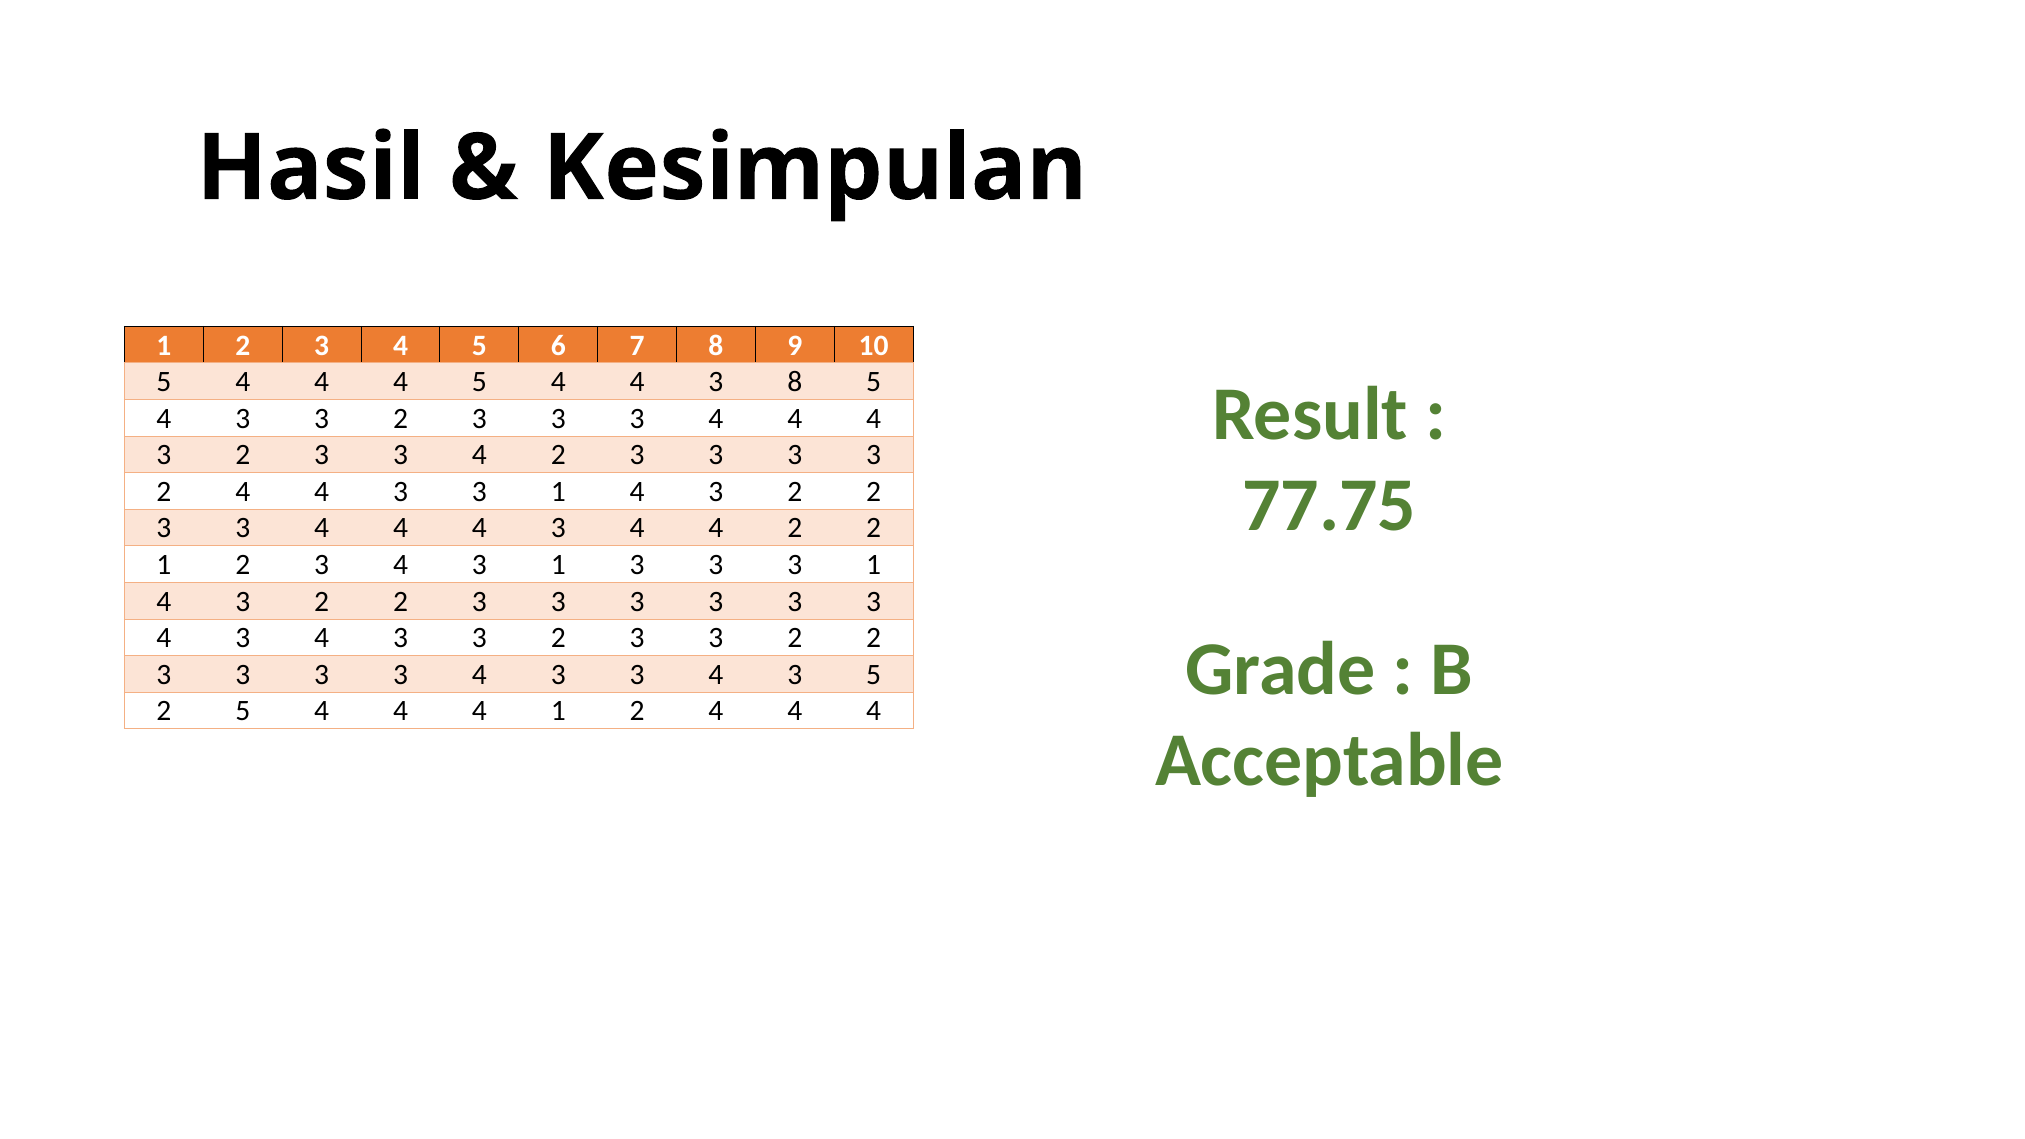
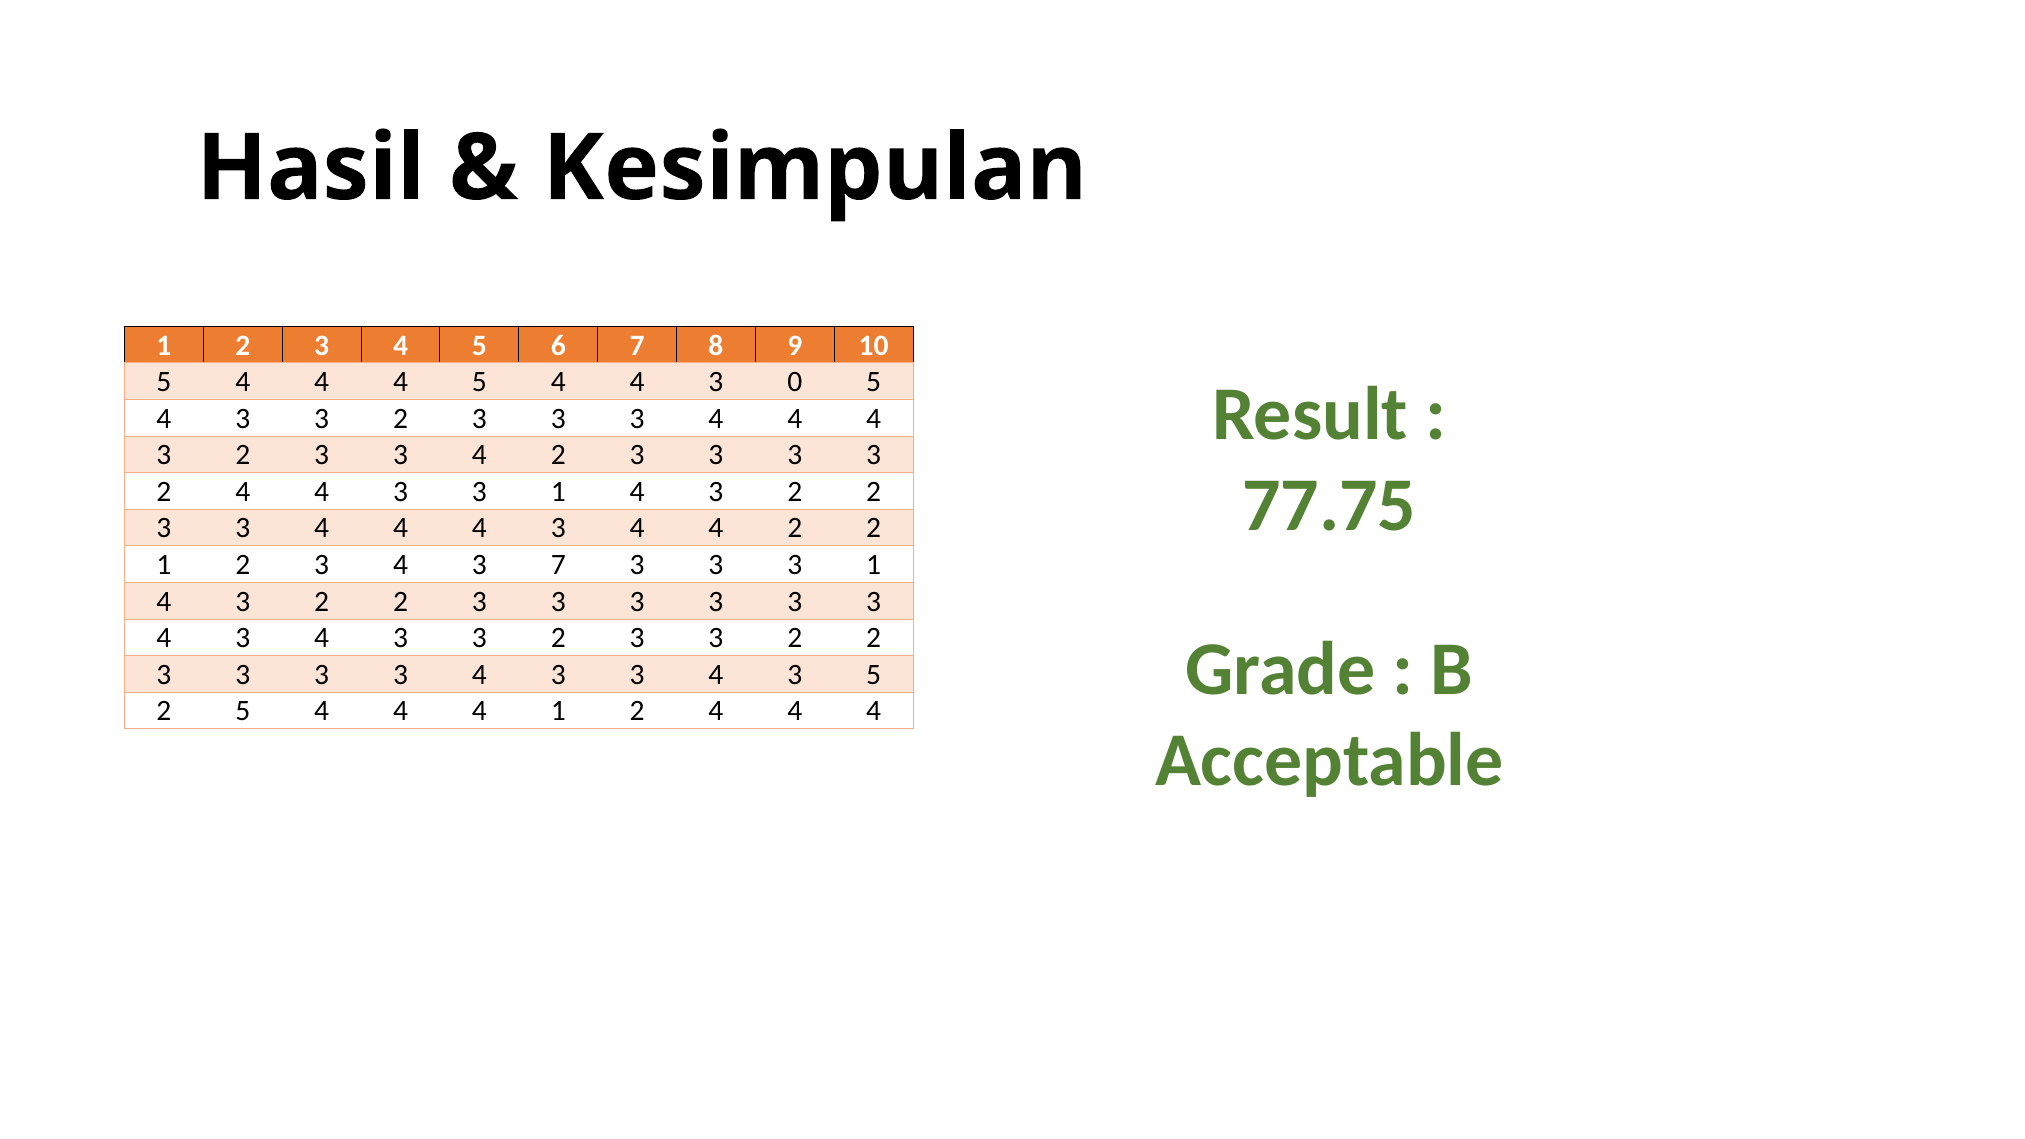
3 8: 8 -> 0
4 3 1: 1 -> 7
